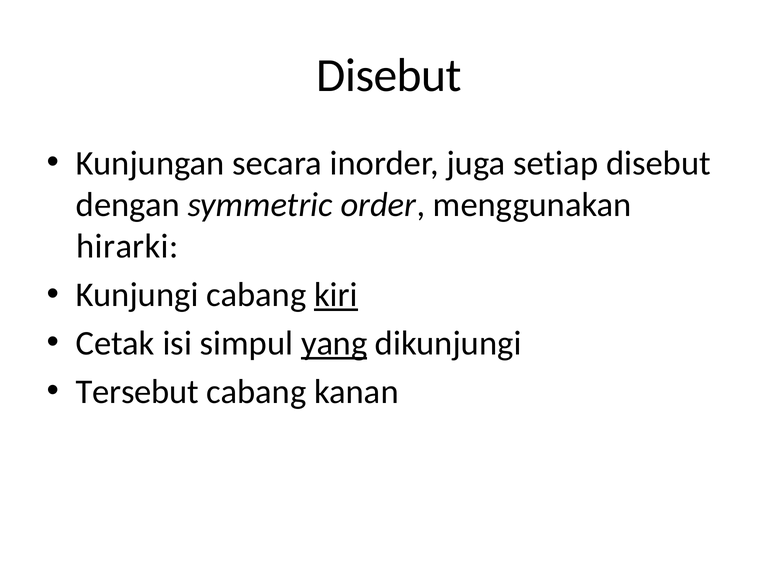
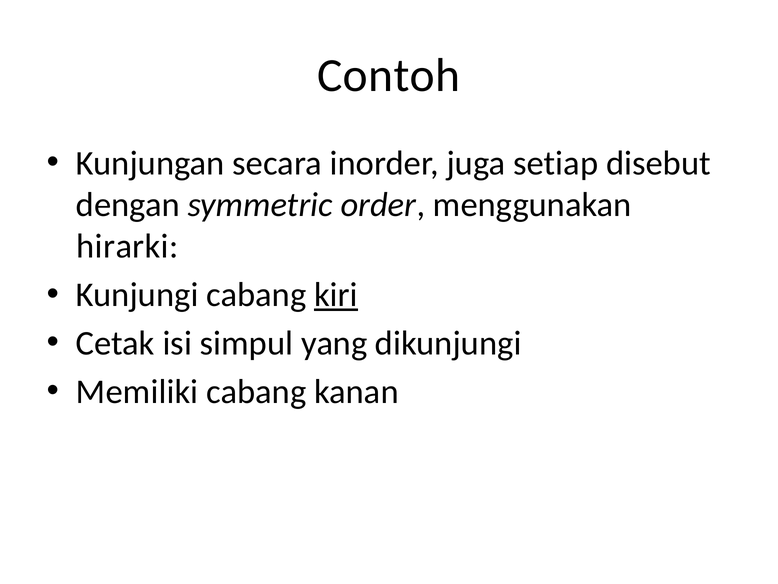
Disebut at (389, 75): Disebut -> Contoh
yang underline: present -> none
Tersebut: Tersebut -> Memiliki
